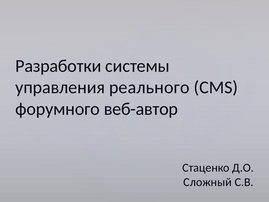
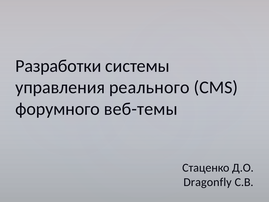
веб-автор: веб-автор -> веб-темы
Сложный: Сложный -> Dragonfly
